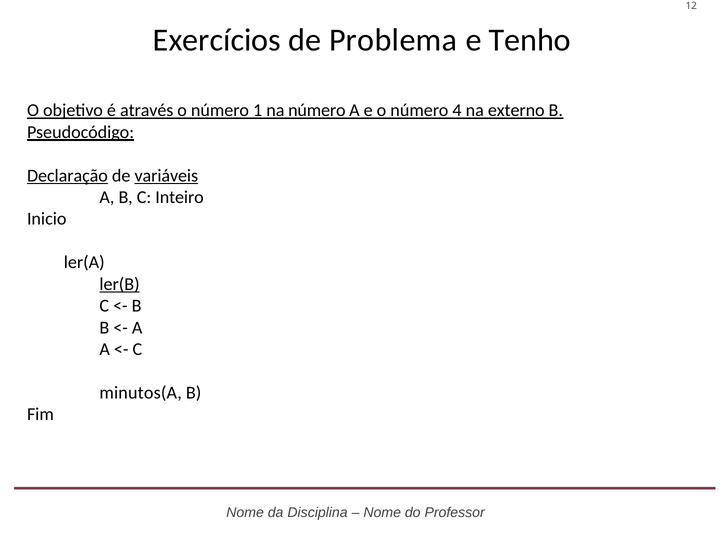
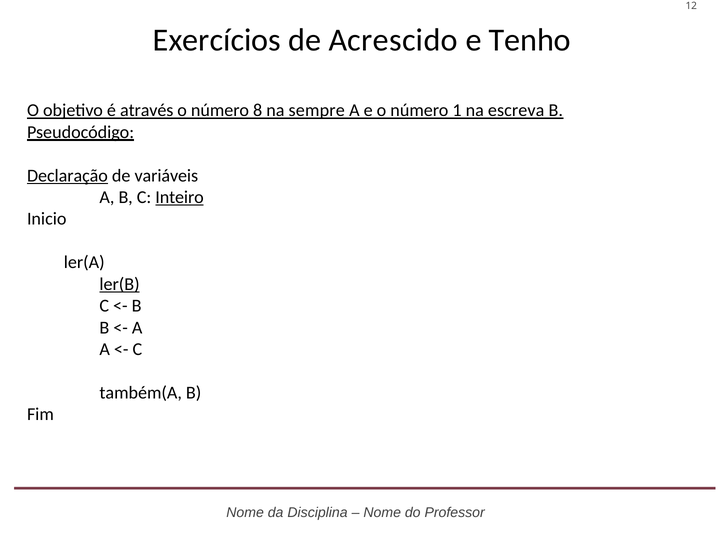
Problema: Problema -> Acrescido
1: 1 -> 8
na número: número -> sempre
4: 4 -> 1
externo: externo -> escreva
variáveis underline: present -> none
Inteiro underline: none -> present
minutos(A: minutos(A -> também(A
